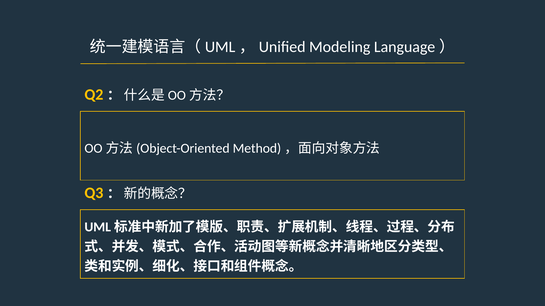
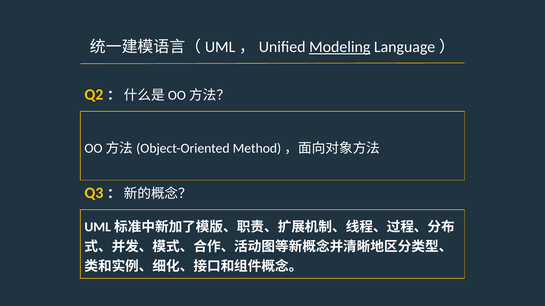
Modeling underline: none -> present
